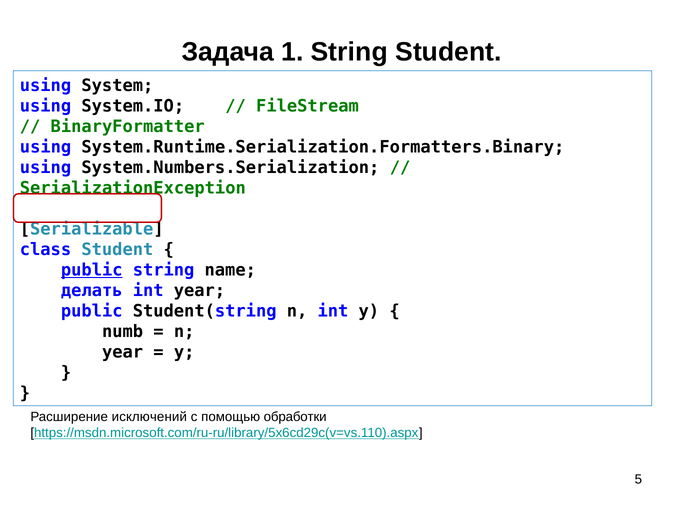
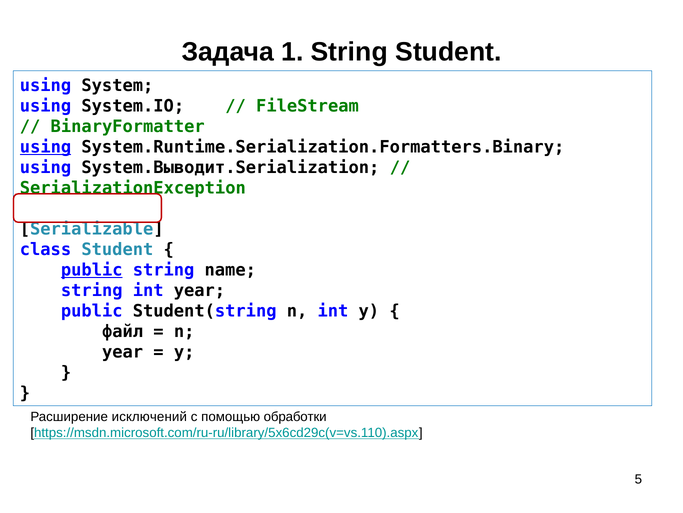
using at (46, 147) underline: none -> present
System.Numbers.Serialization: System.Numbers.Serialization -> System.Выводит.Serialization
делать at (92, 290): делать -> string
numb: numb -> файл
